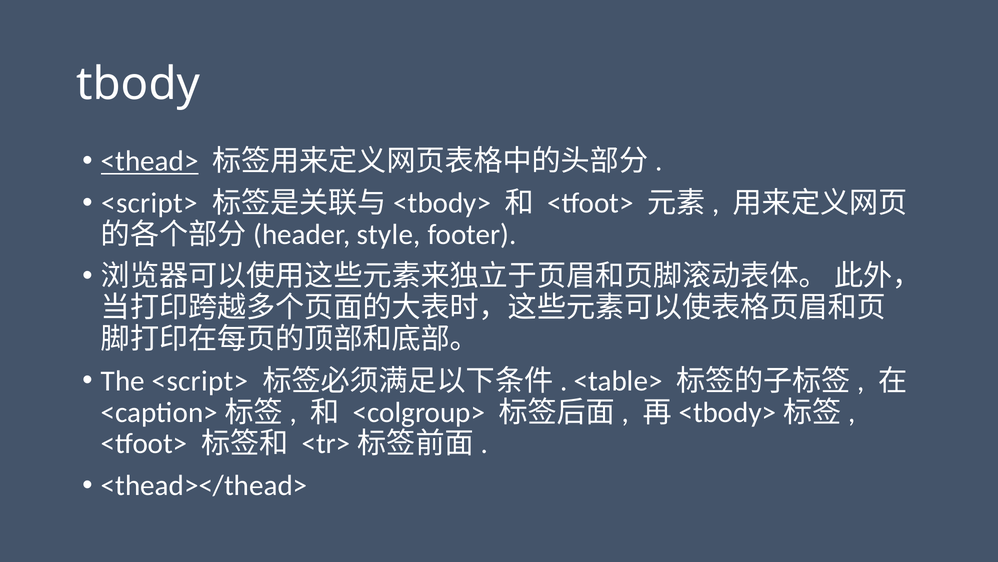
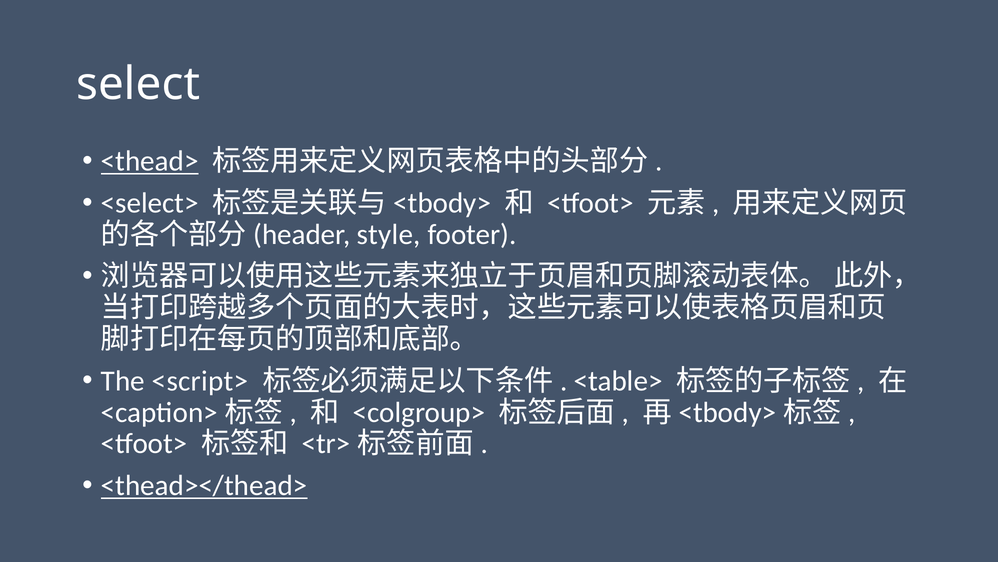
tbody: tbody -> select
<script> at (150, 203): <script> -> <select>
<thead></thead> underline: none -> present
